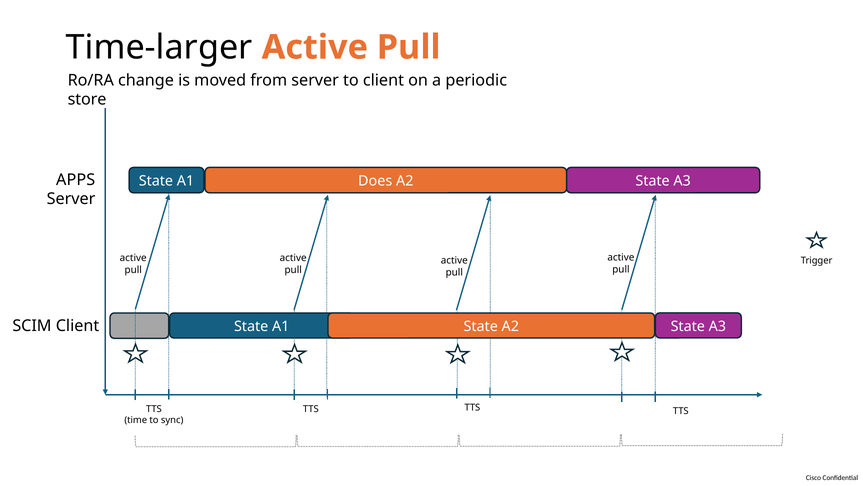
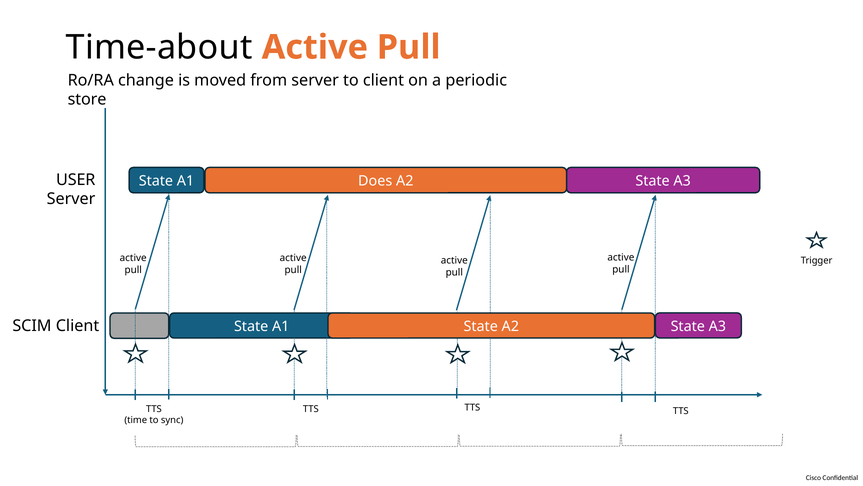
Time-larger: Time-larger -> Time-about
APPS: APPS -> USER
